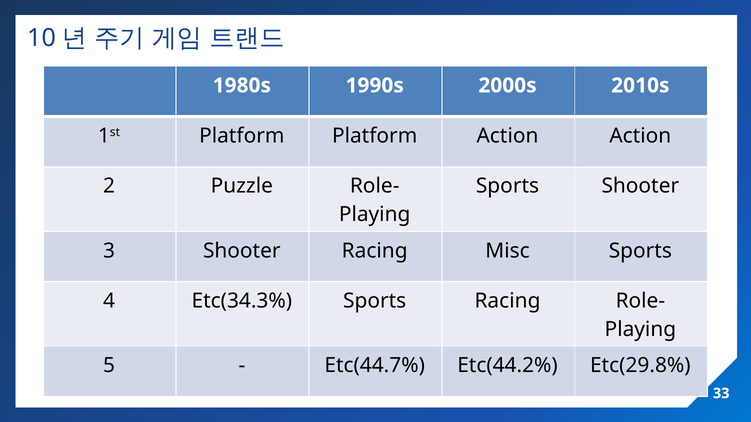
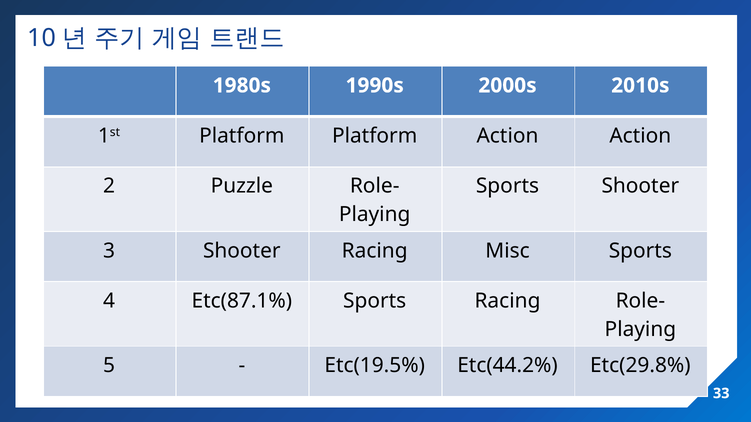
Etc(34.3%: Etc(34.3% -> Etc(87.1%
Etc(44.7%: Etc(44.7% -> Etc(19.5%
